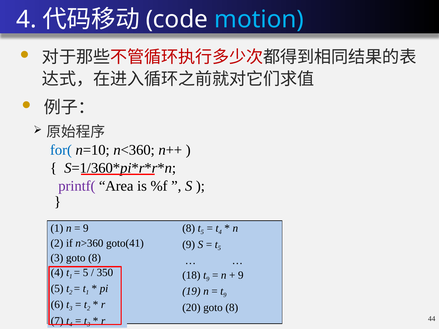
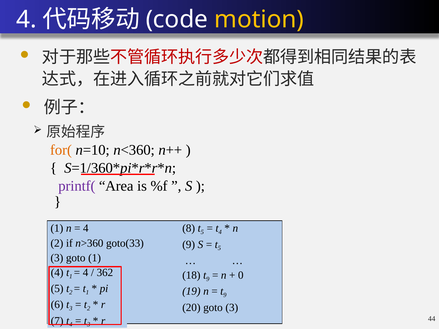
motion colour: light blue -> yellow
for( colour: blue -> orange
9 at (86, 228): 9 -> 4
goto(41: goto(41 -> goto(33
goto 8: 8 -> 1
5 at (86, 273): 5 -> 4
350: 350 -> 362
9 at (241, 276): 9 -> 0
8 at (232, 308): 8 -> 3
